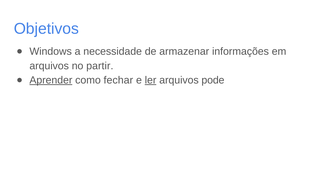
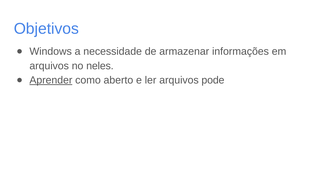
partir: partir -> neles
fechar: fechar -> aberto
ler underline: present -> none
